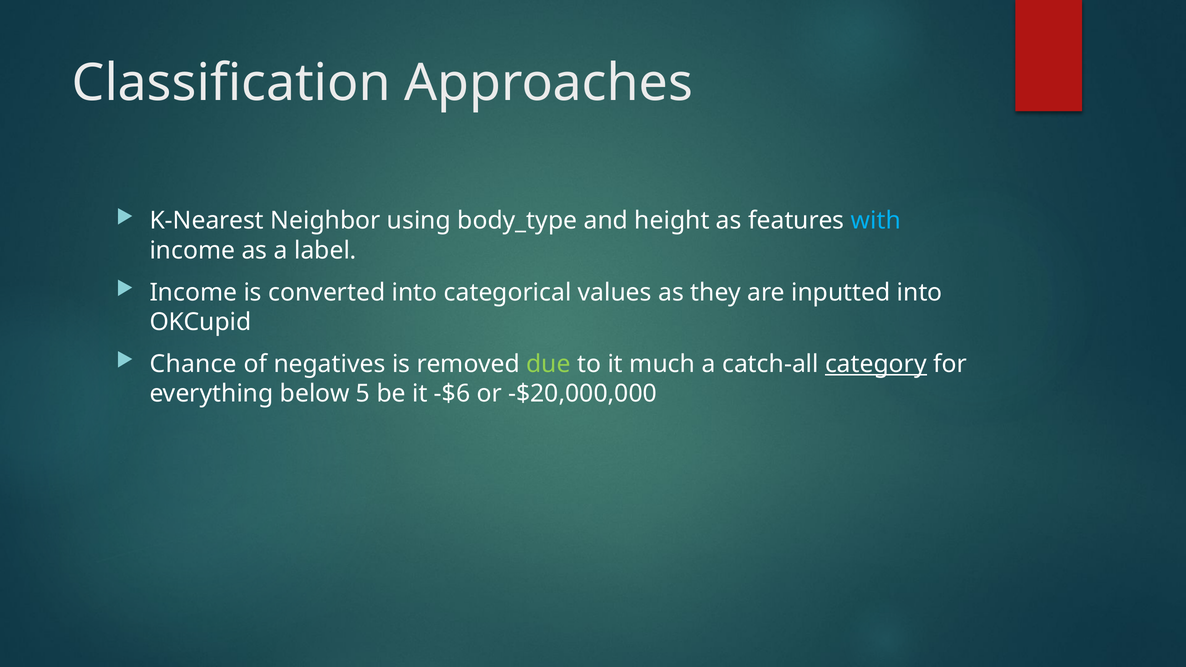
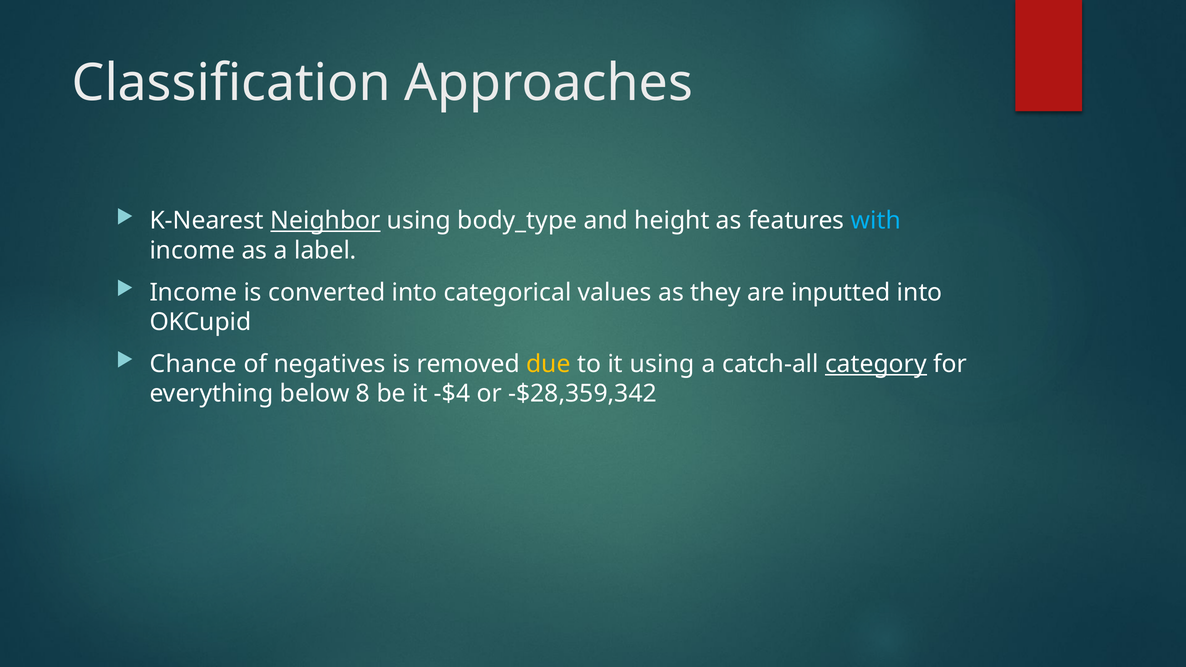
Neighbor underline: none -> present
due colour: light green -> yellow
it much: much -> using
5: 5 -> 8
-$6: -$6 -> -$4
-$20,000,000: -$20,000,000 -> -$28,359,342
